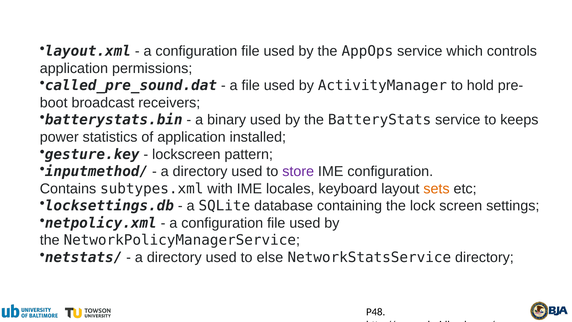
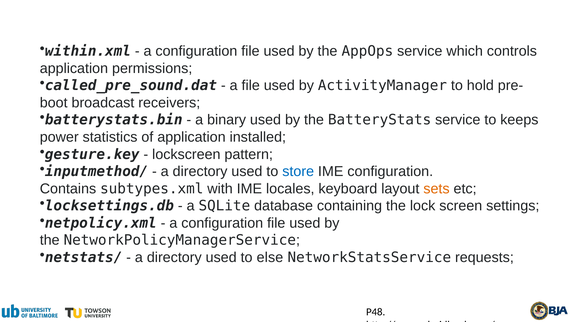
layout.xml: layout.xml -> within.xml
store colour: purple -> blue
NetworkStatsService directory: directory -> requests
